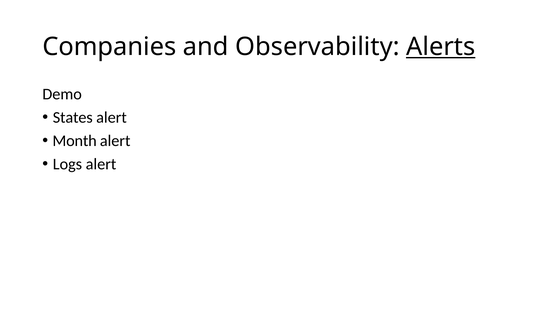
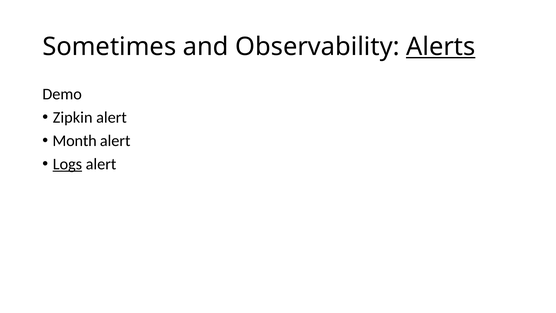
Companies: Companies -> Sometimes
States: States -> Zipkin
Logs underline: none -> present
